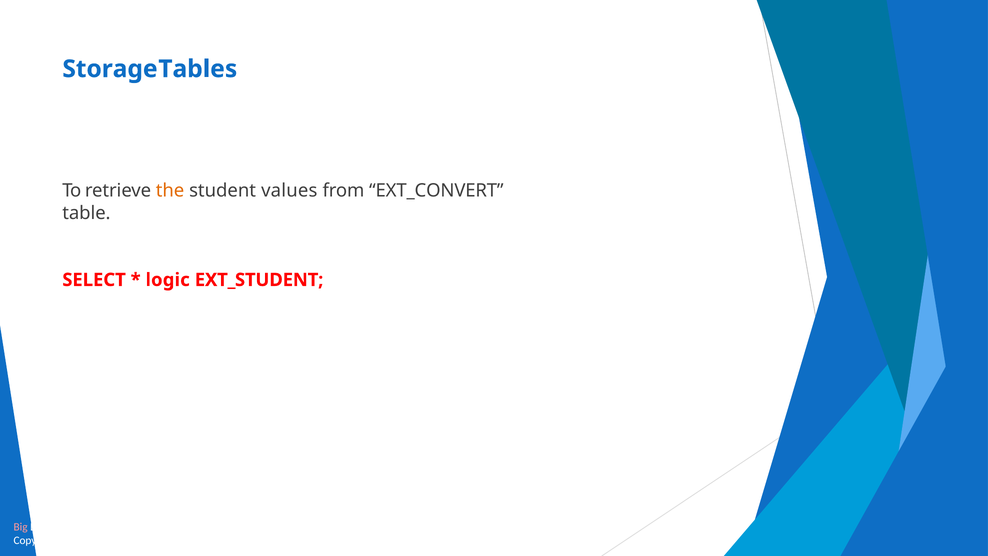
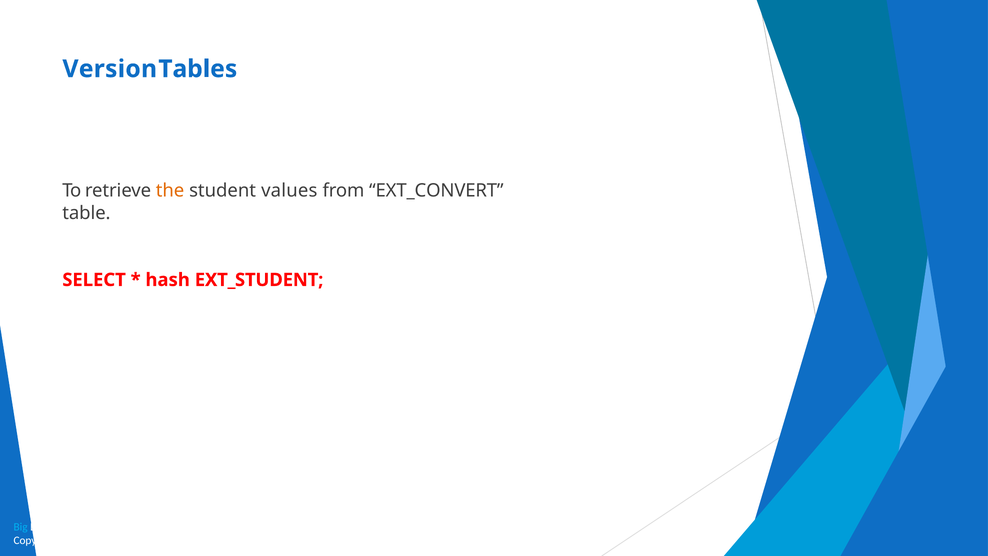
Storage: Storage -> Version
logic: logic -> hash
Big colour: pink -> light blue
